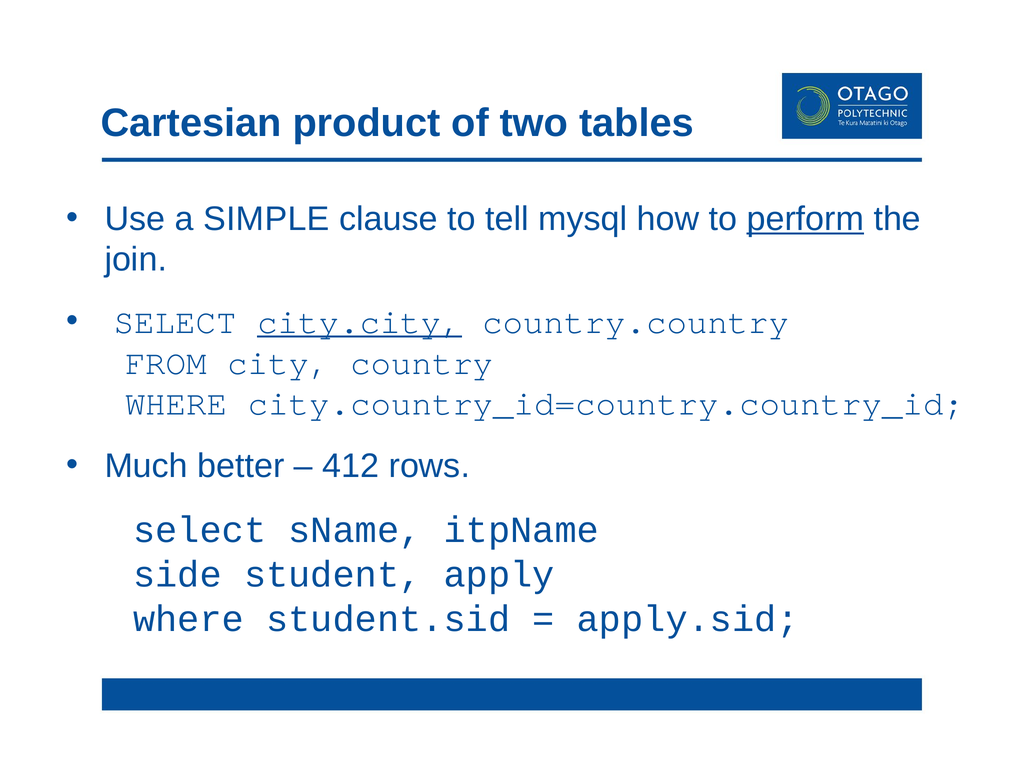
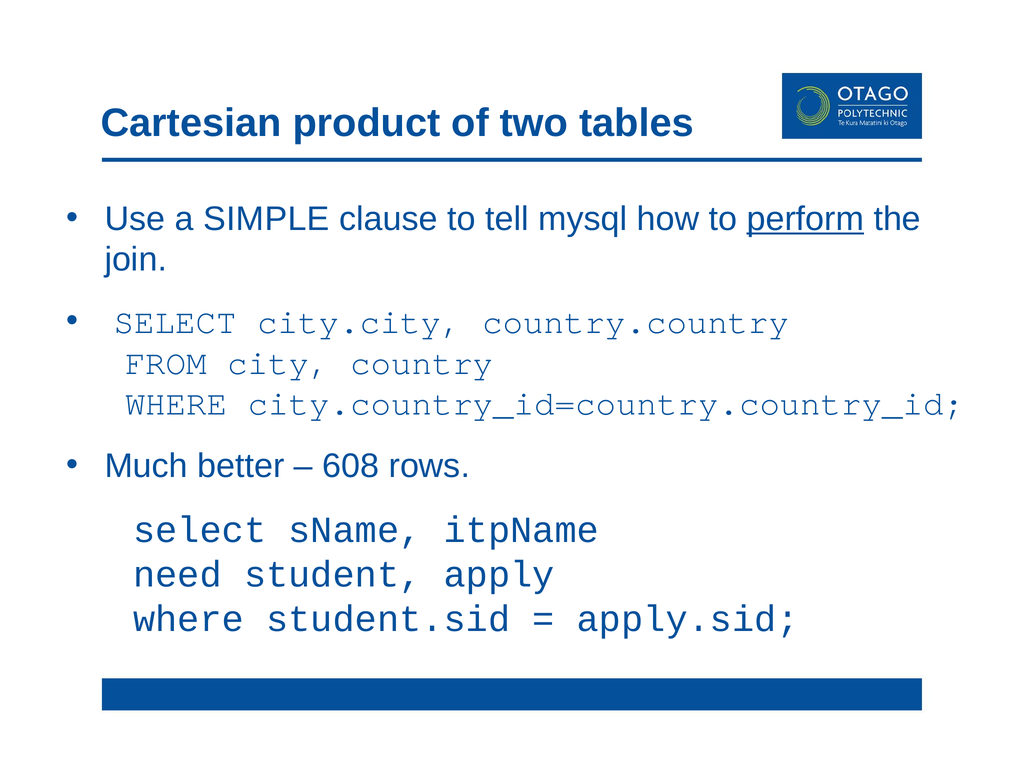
city.city underline: present -> none
412: 412 -> 608
side: side -> need
